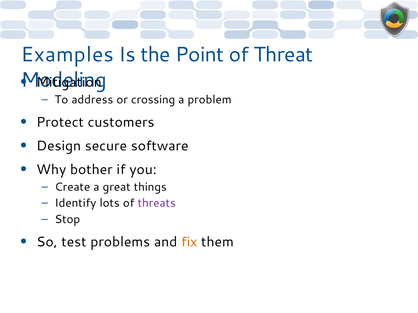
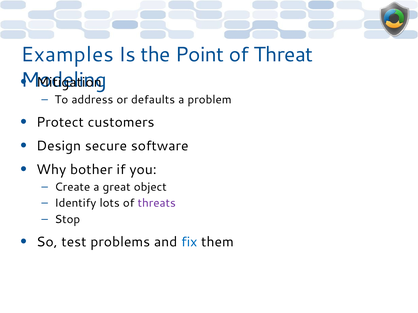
crossing: crossing -> defaults
things: things -> object
fix colour: orange -> blue
